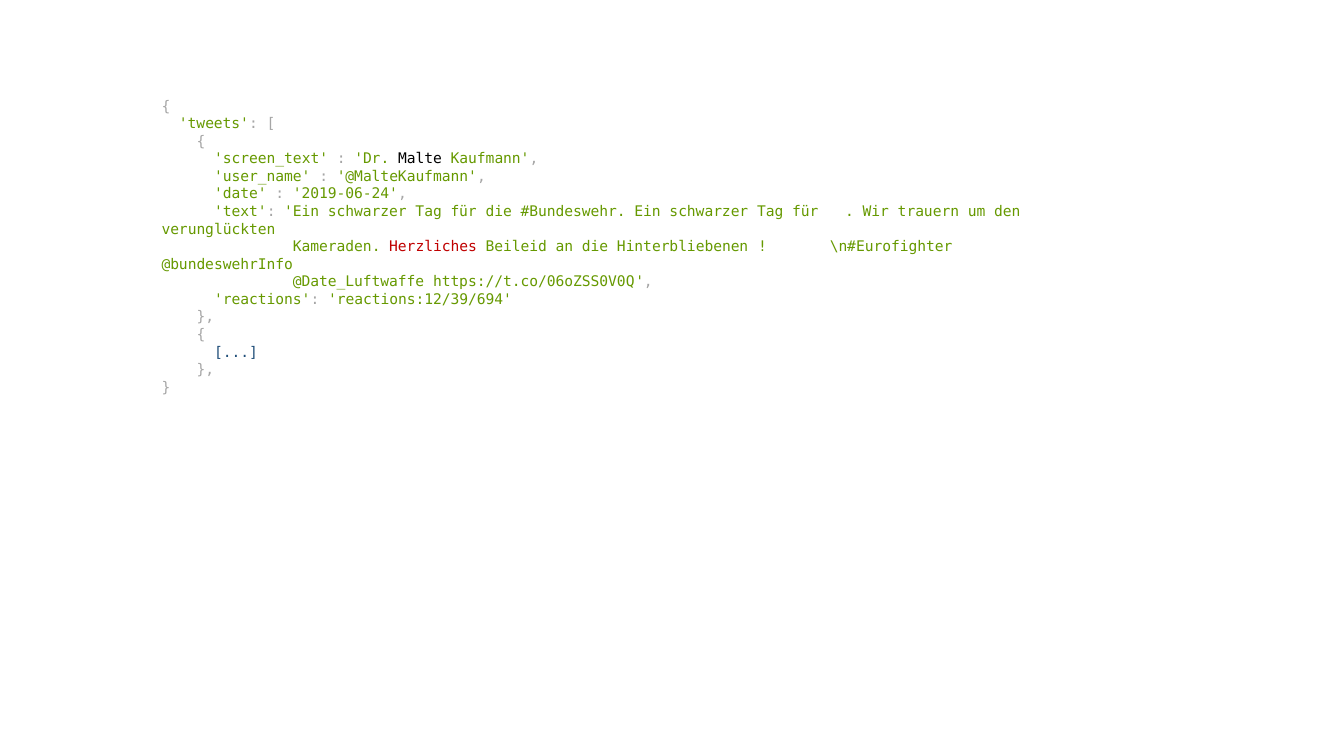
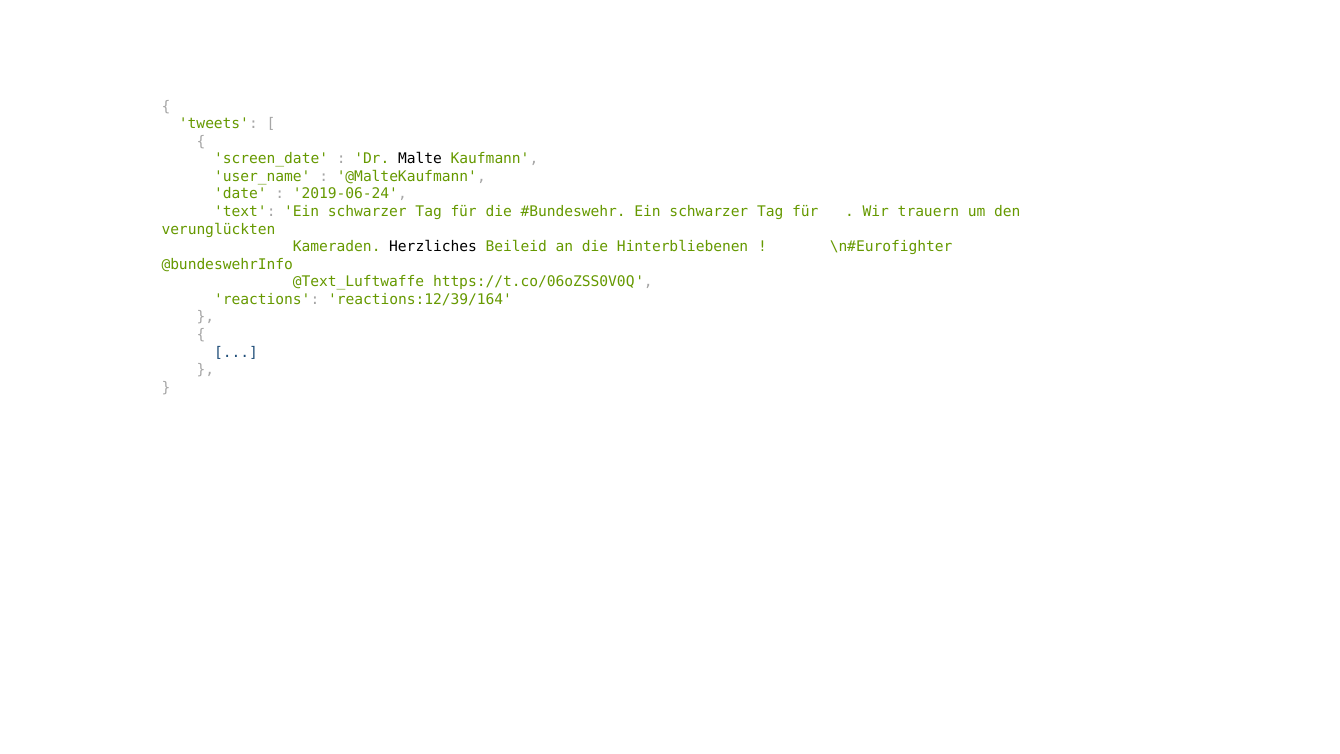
screen_text: screen_text -> screen_date
Herzliches colour: red -> black
@Date_Luftwaffe: @Date_Luftwaffe -> @Text_Luftwaffe
reactions:12/39/694: reactions:12/39/694 -> reactions:12/39/164
